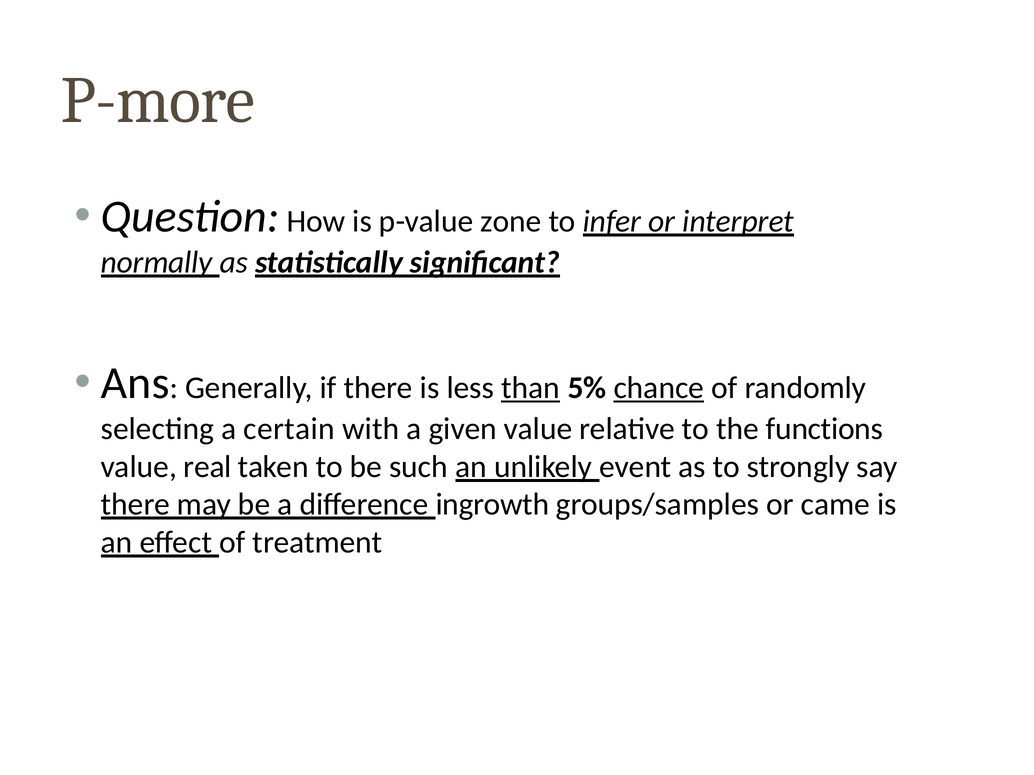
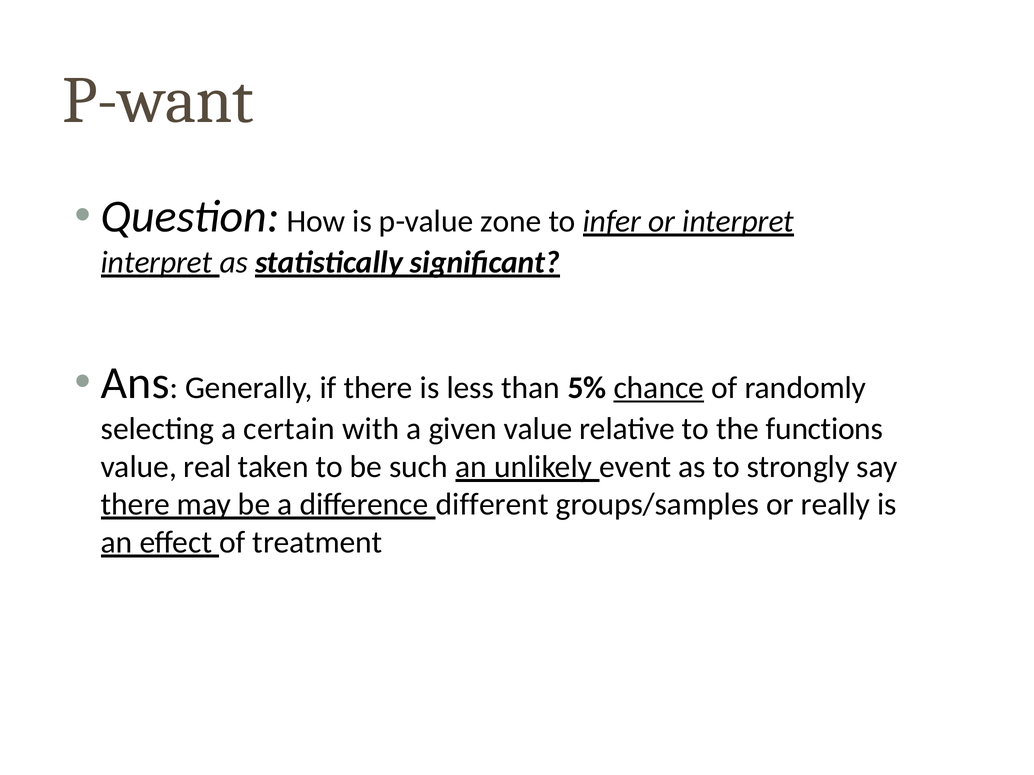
P-more: P-more -> P-want
normally at (157, 262): normally -> interpret
than underline: present -> none
ingrowth: ingrowth -> different
came: came -> really
